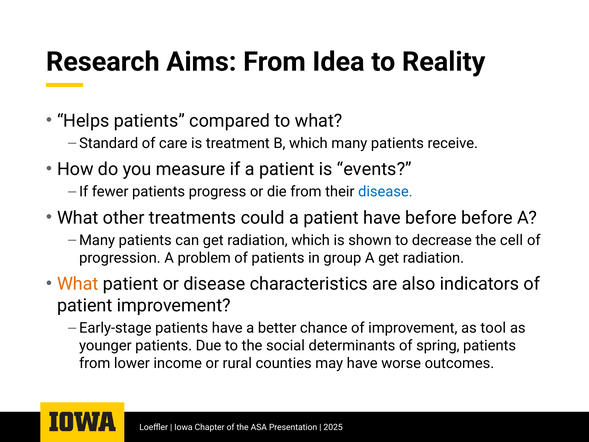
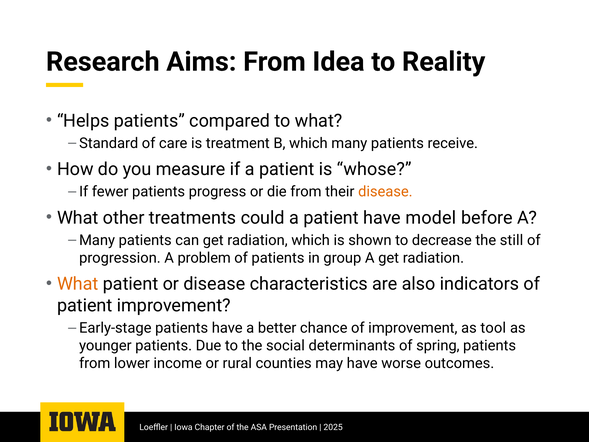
events: events -> whose
disease at (385, 192) colour: blue -> orange
have before: before -> model
cell: cell -> still
